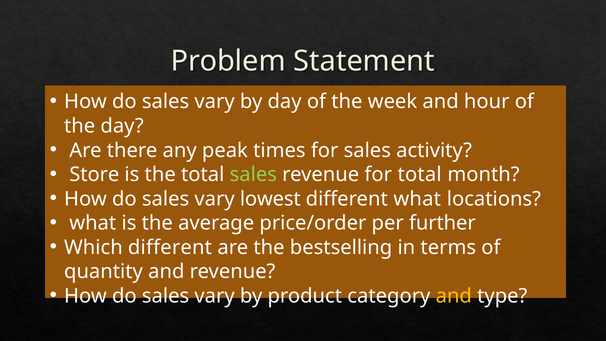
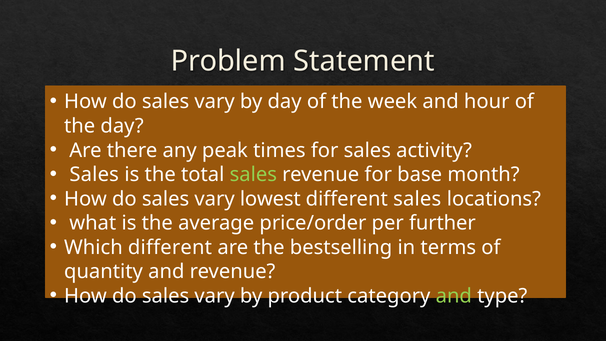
Store at (94, 175): Store -> Sales
for total: total -> base
different what: what -> sales
and at (454, 296) colour: yellow -> light green
